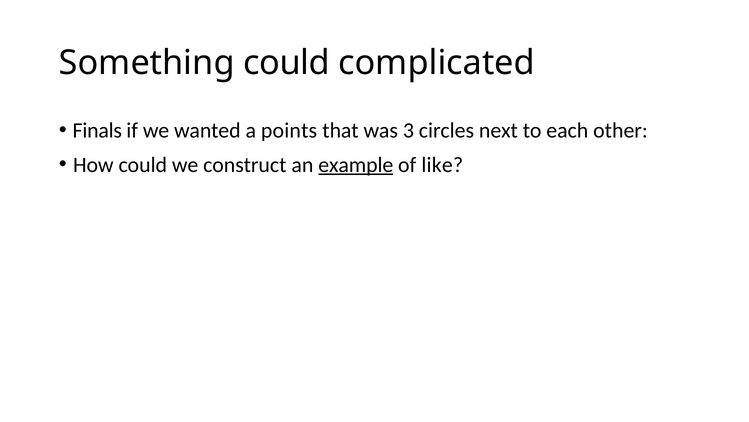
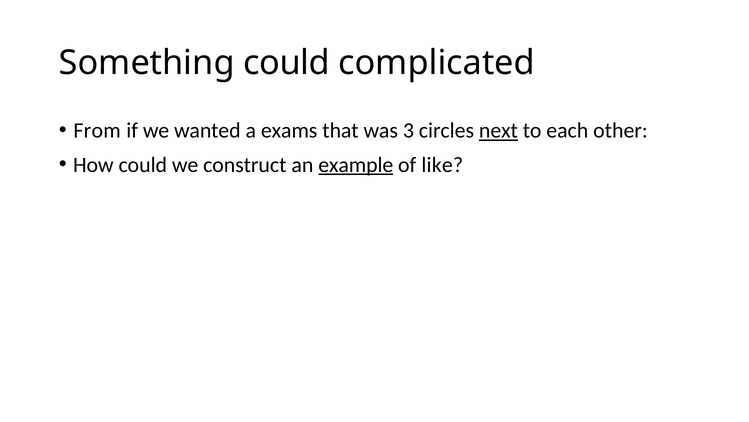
Finals: Finals -> From
points: points -> exams
next underline: none -> present
